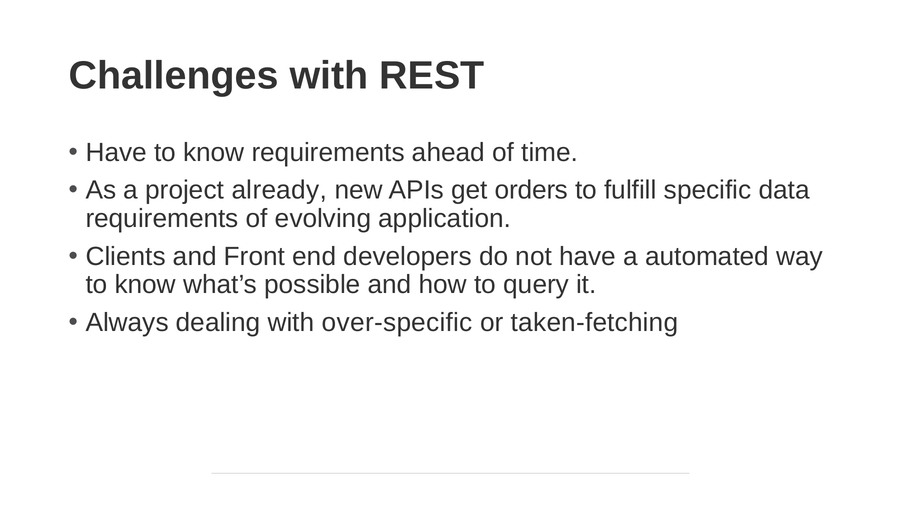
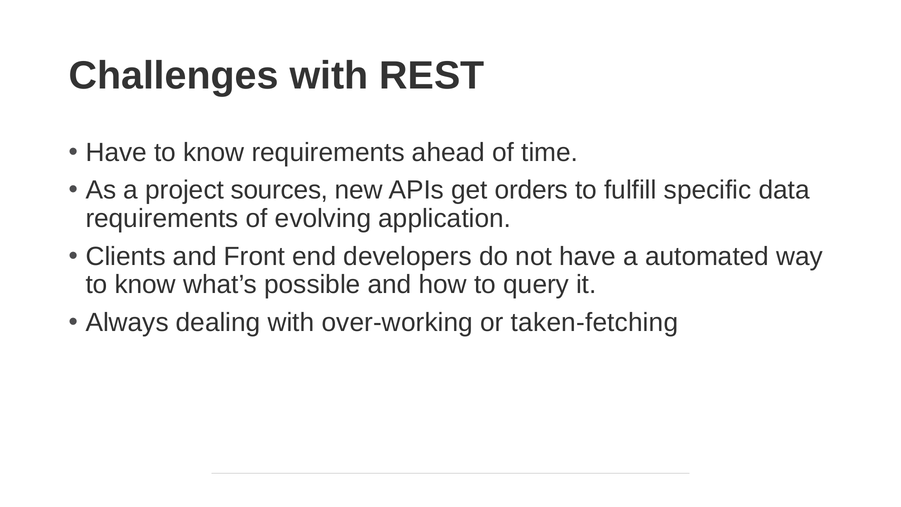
already: already -> sources
over-specific: over-specific -> over-working
